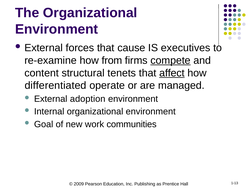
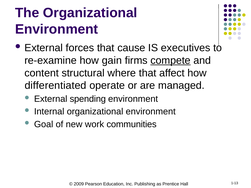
from: from -> gain
tenets: tenets -> where
affect underline: present -> none
adoption: adoption -> spending
